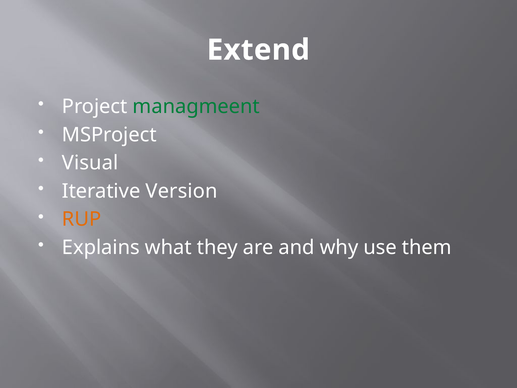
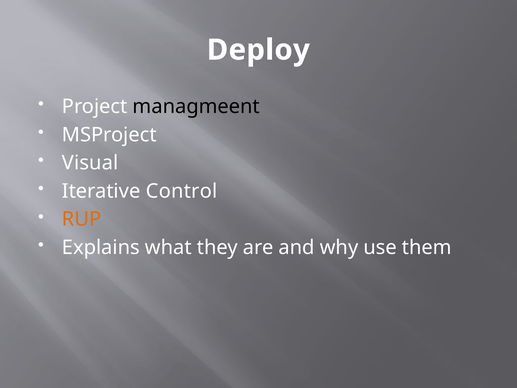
Extend: Extend -> Deploy
managmeent colour: green -> black
Version: Version -> Control
